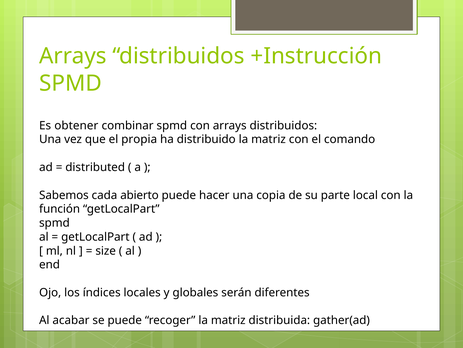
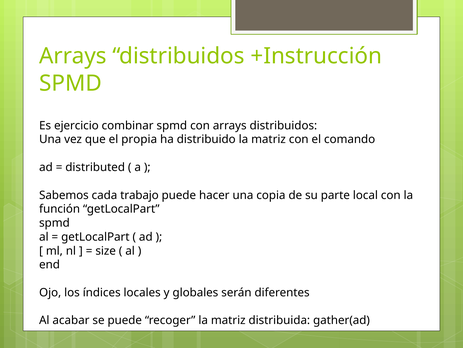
obtener: obtener -> ejercicio
abierto: abierto -> trabajo
